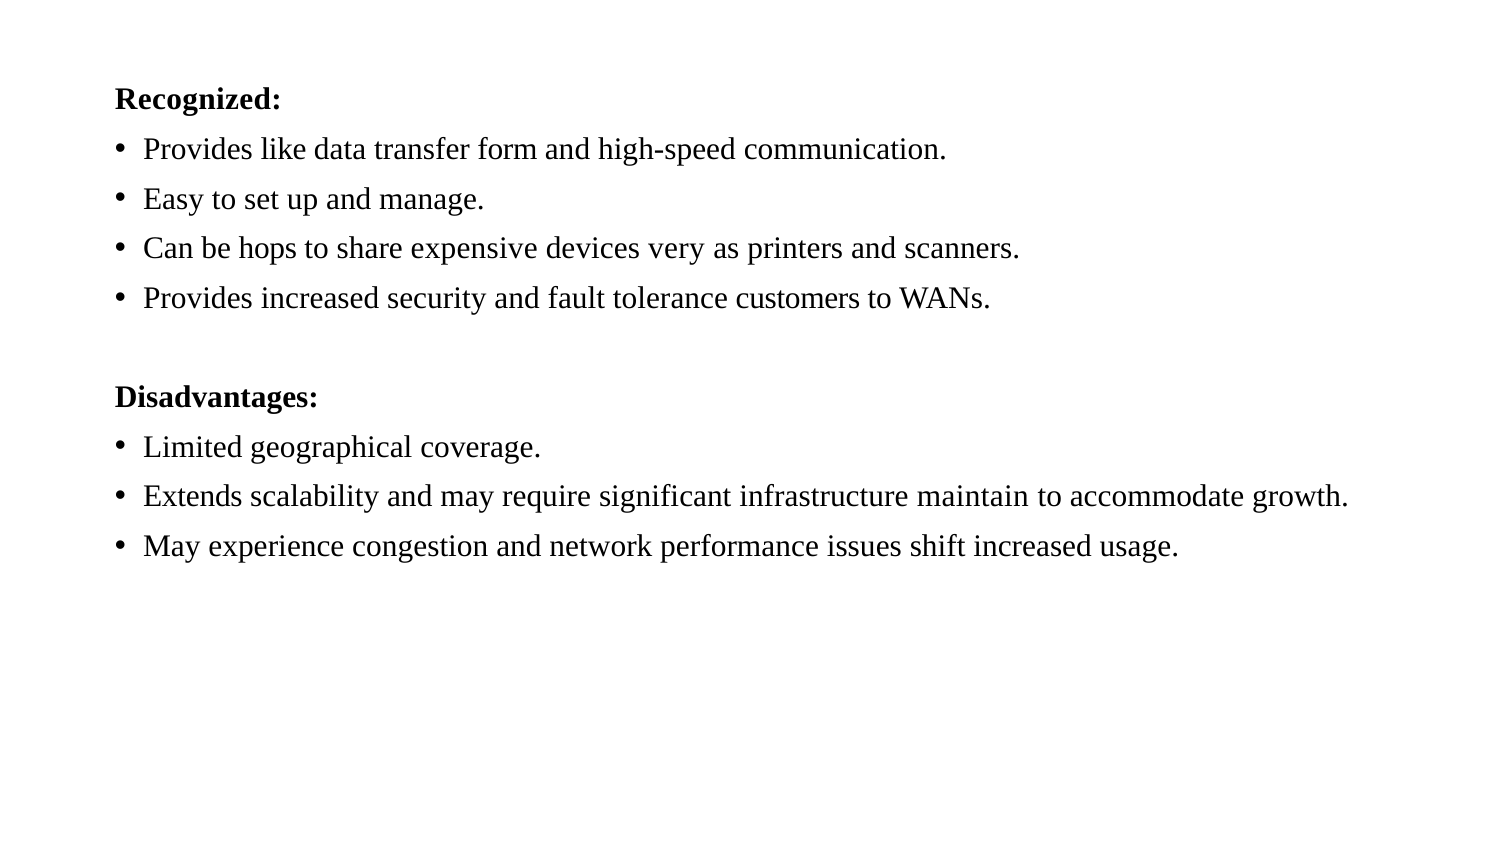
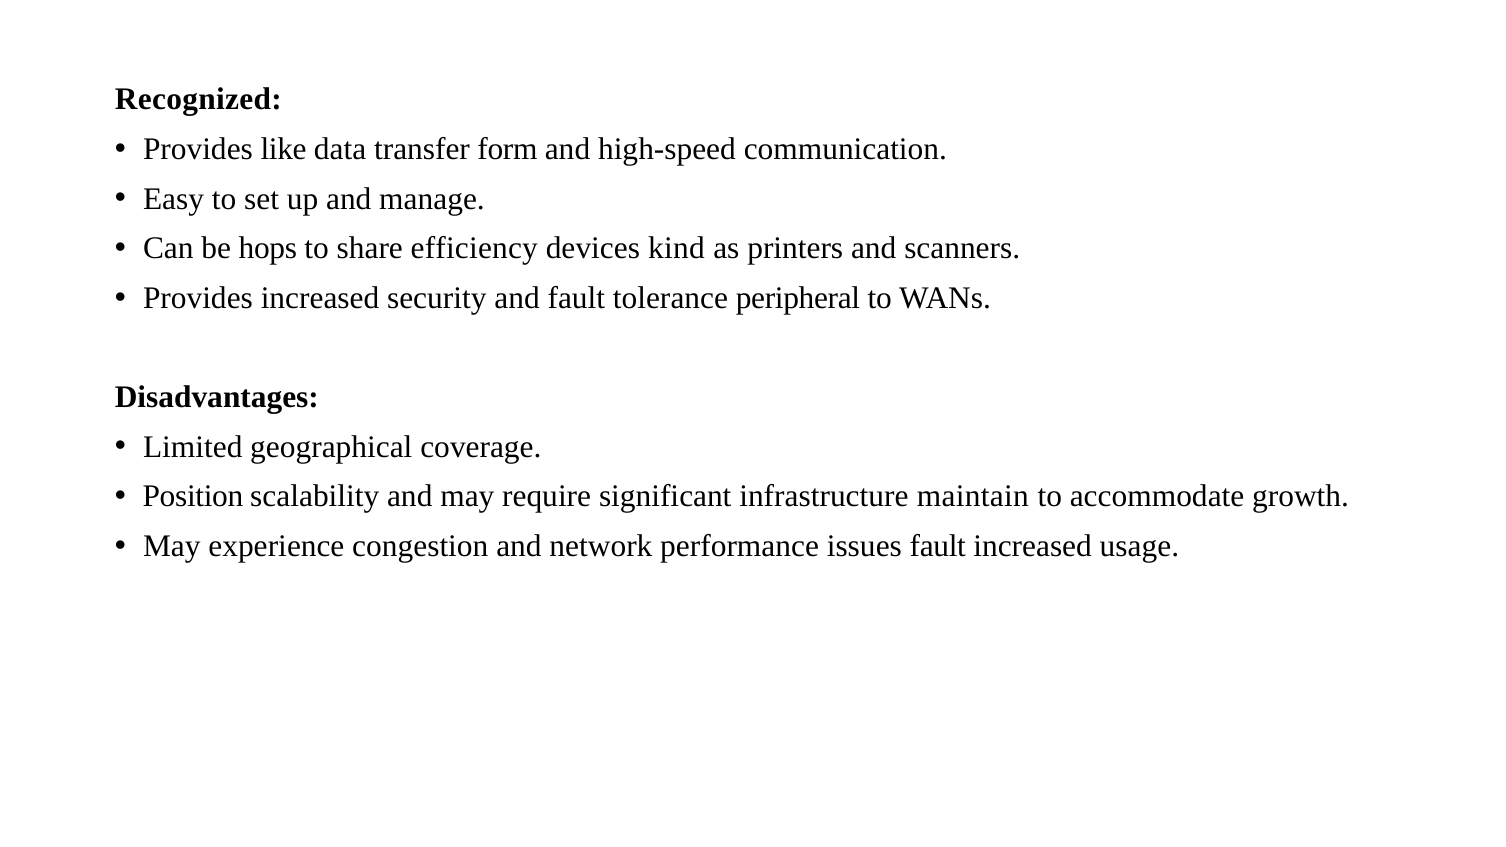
expensive: expensive -> efficiency
very: very -> kind
customers: customers -> peripheral
Extends: Extends -> Position
issues shift: shift -> fault
